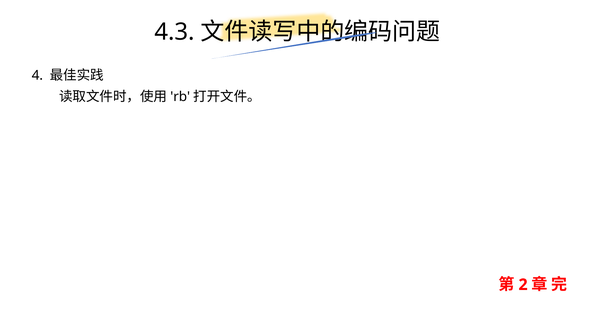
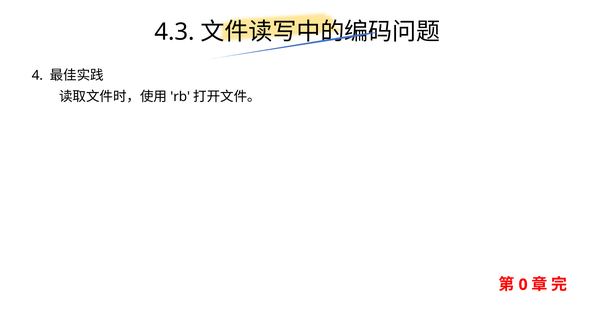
2: 2 -> 0
